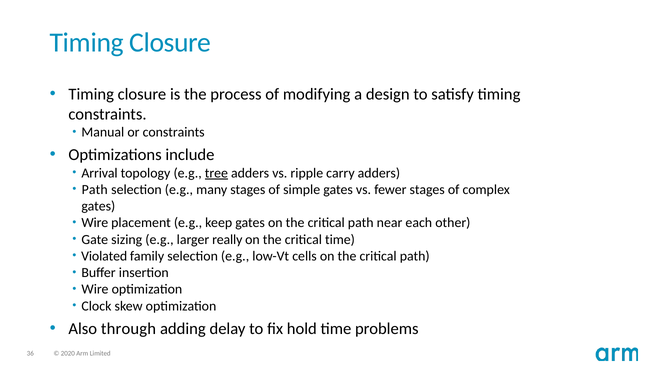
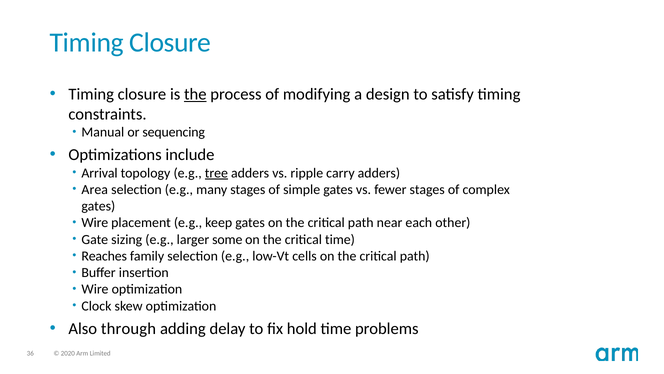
the at (195, 94) underline: none -> present
or constraints: constraints -> sequencing
Path at (95, 189): Path -> Area
really: really -> some
Violated: Violated -> Reaches
